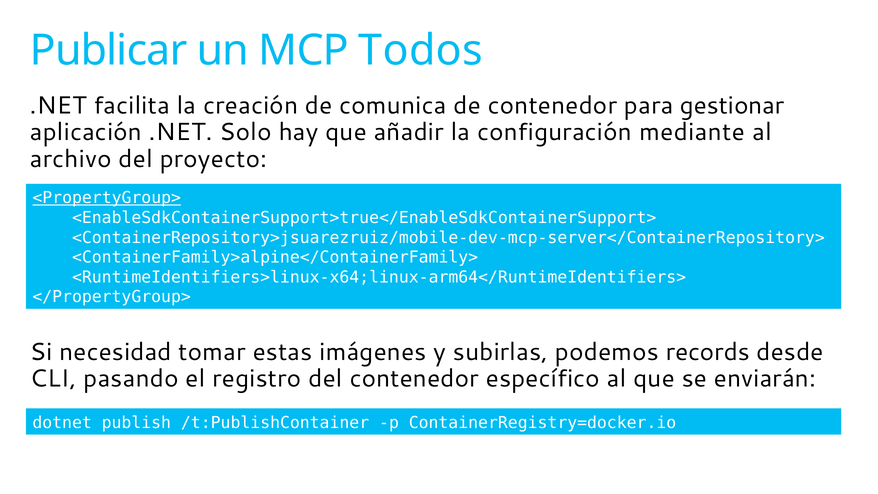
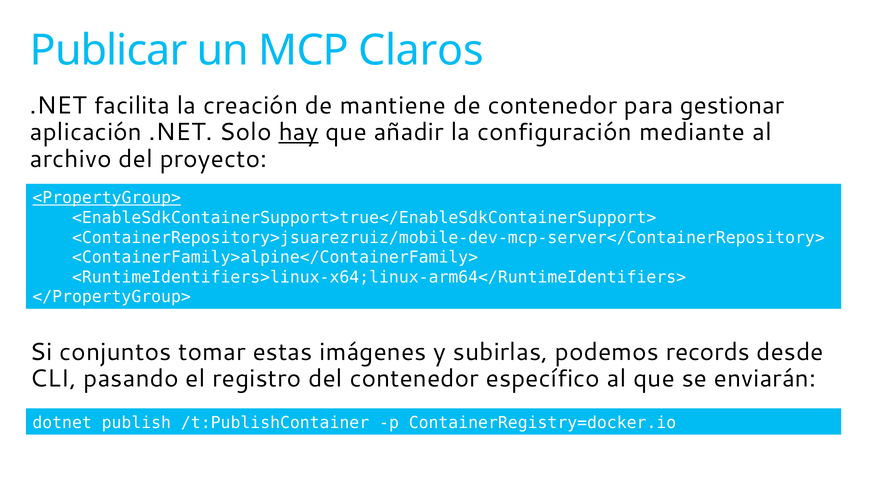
Todos: Todos -> Claros
comunica: comunica -> mantiene
hay underline: none -> present
necesidad: necesidad -> conjuntos
